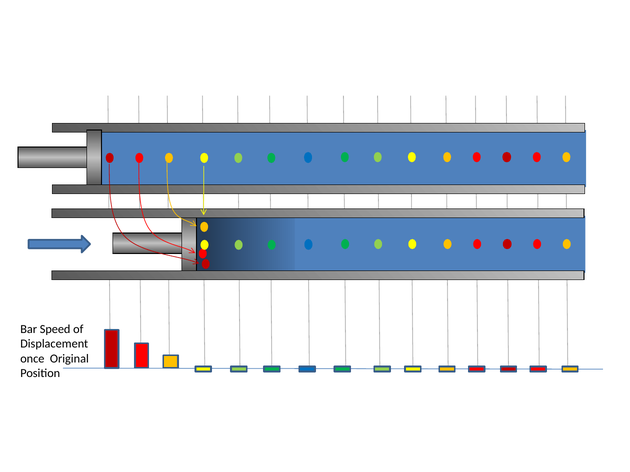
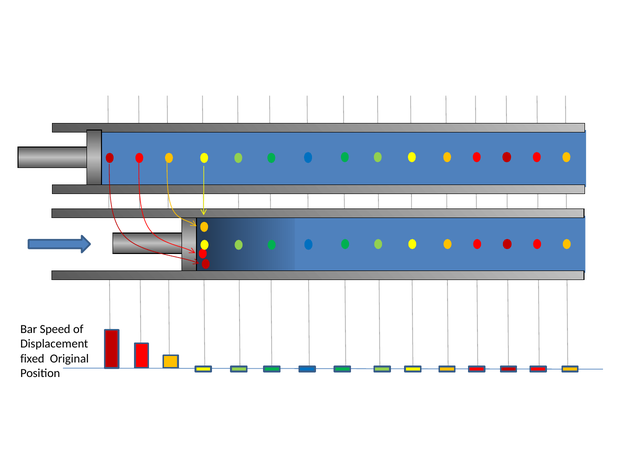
once: once -> fixed
